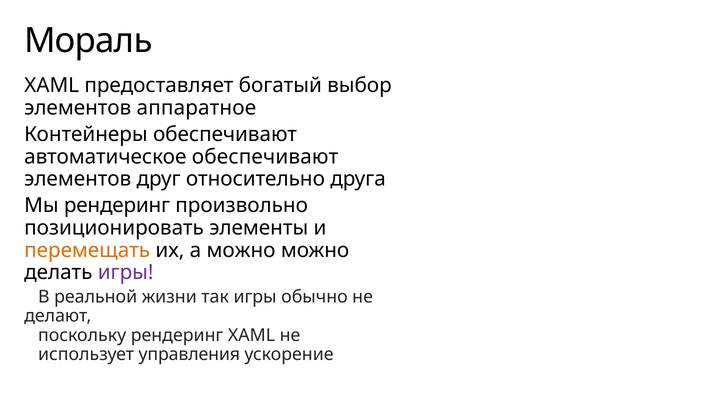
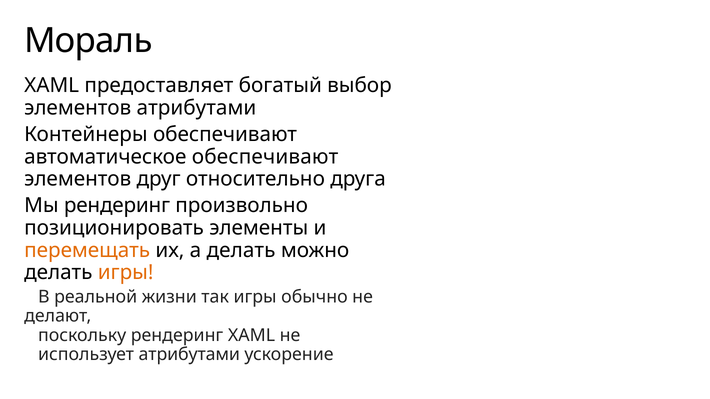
элементов аппаратное: аппаратное -> атрибутами
а можно: можно -> делать
игры at (126, 273) colour: purple -> orange
использует управления: управления -> атрибутами
